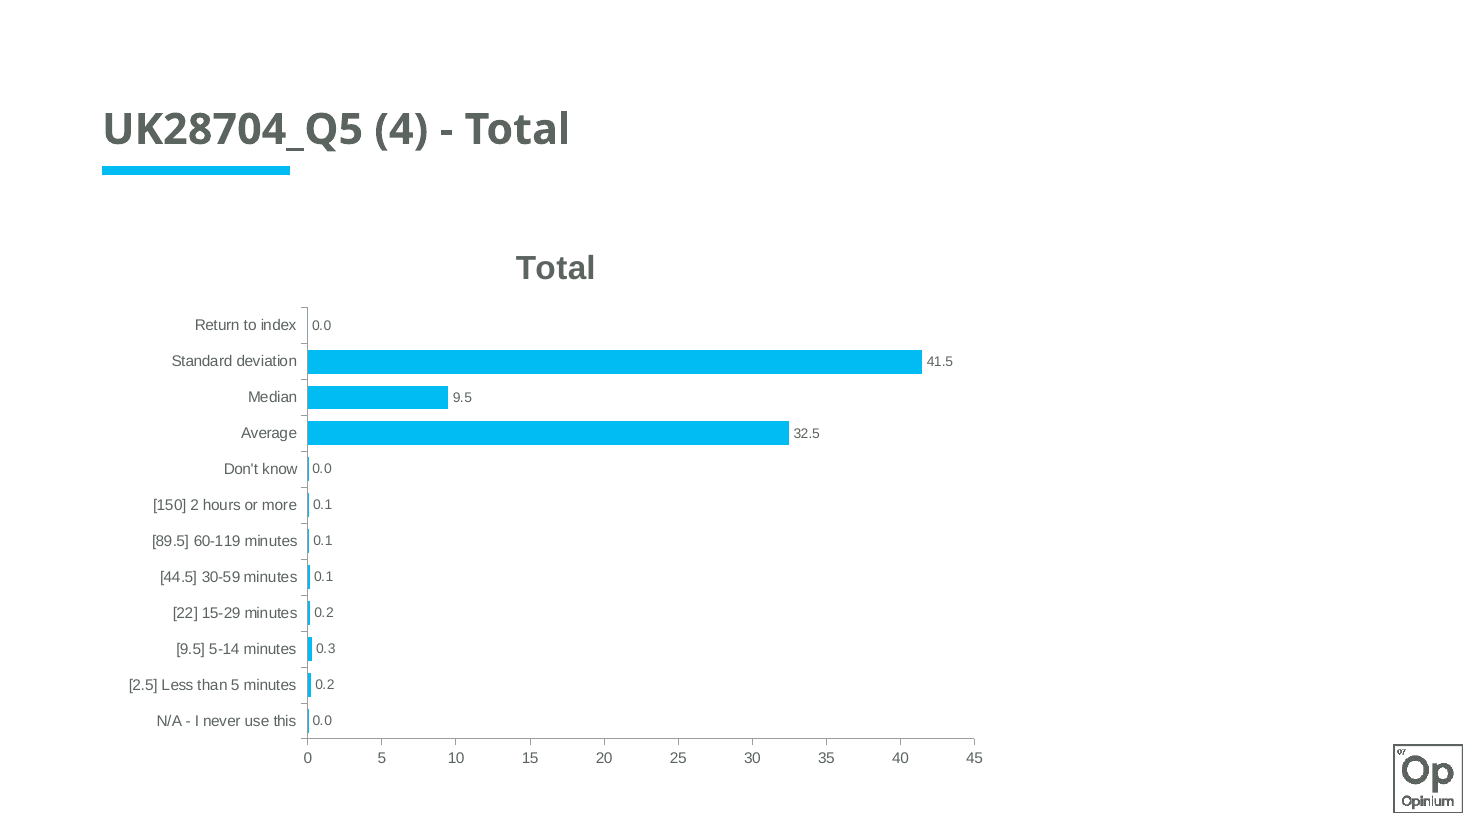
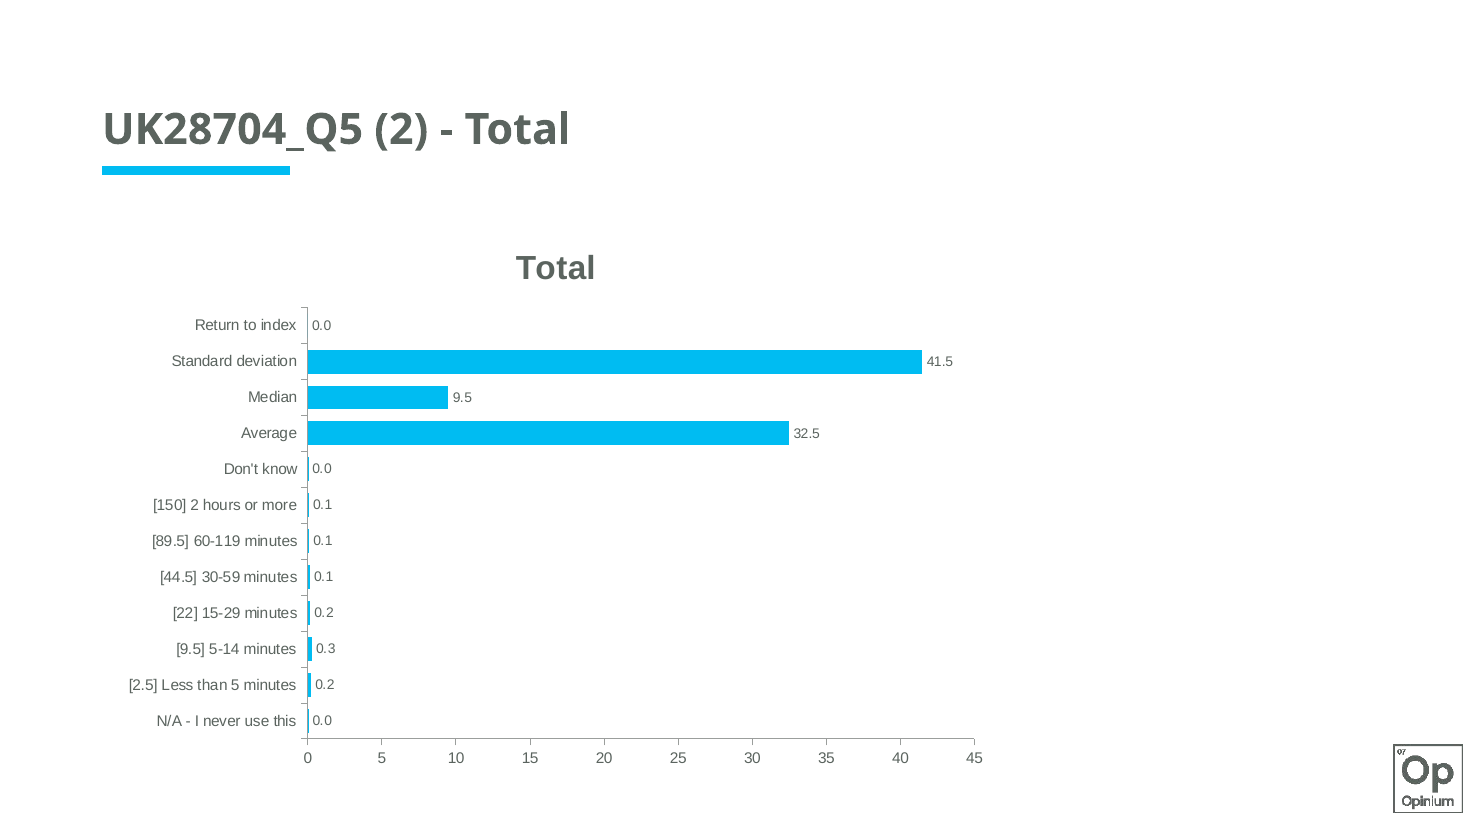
UK28704_Q5 4: 4 -> 2
